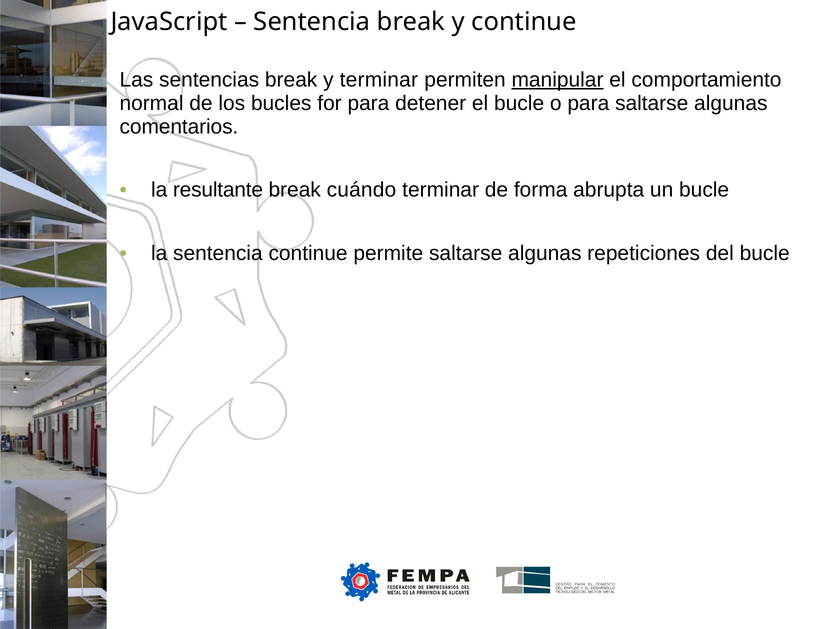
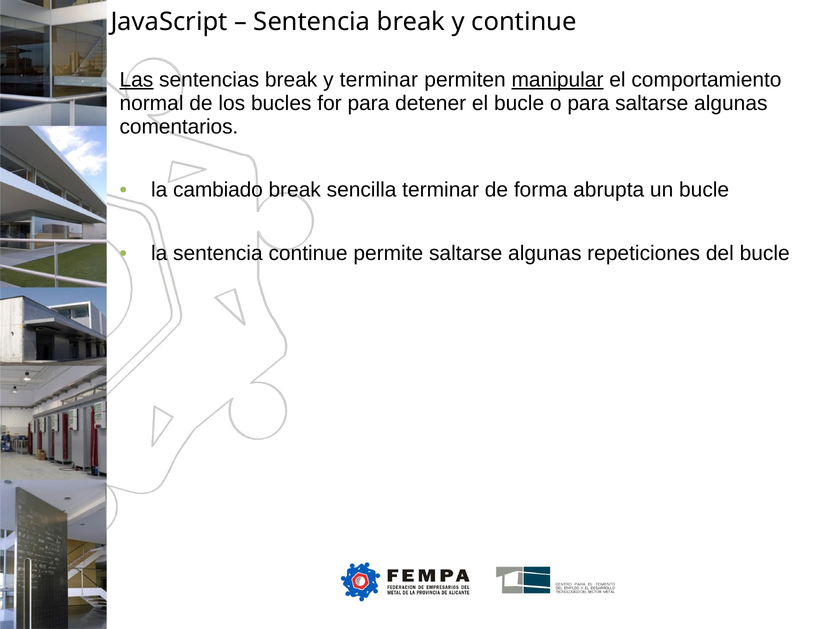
Las underline: none -> present
resultante: resultante -> cambiado
cuándo: cuándo -> sencilla
